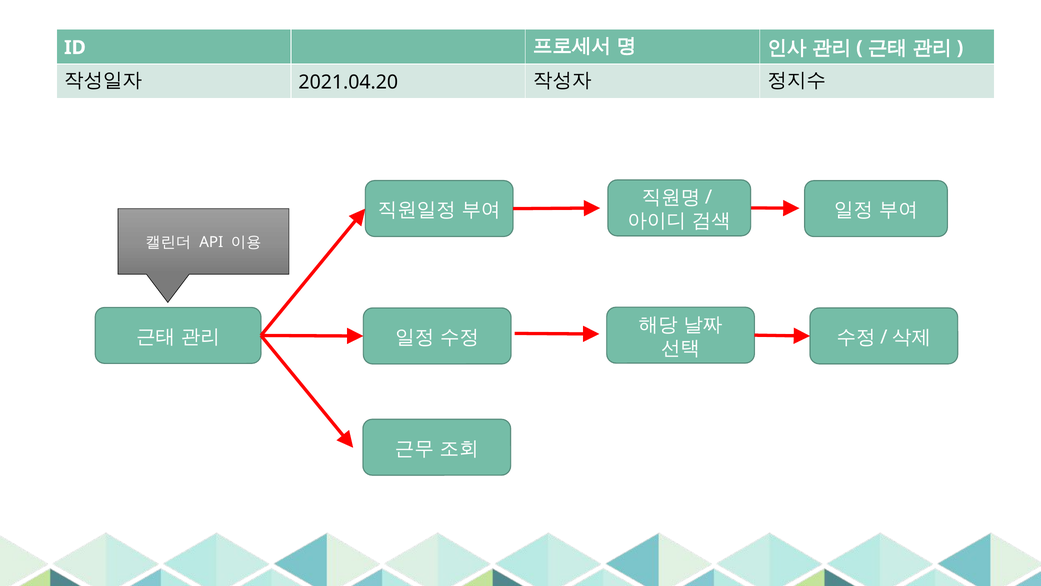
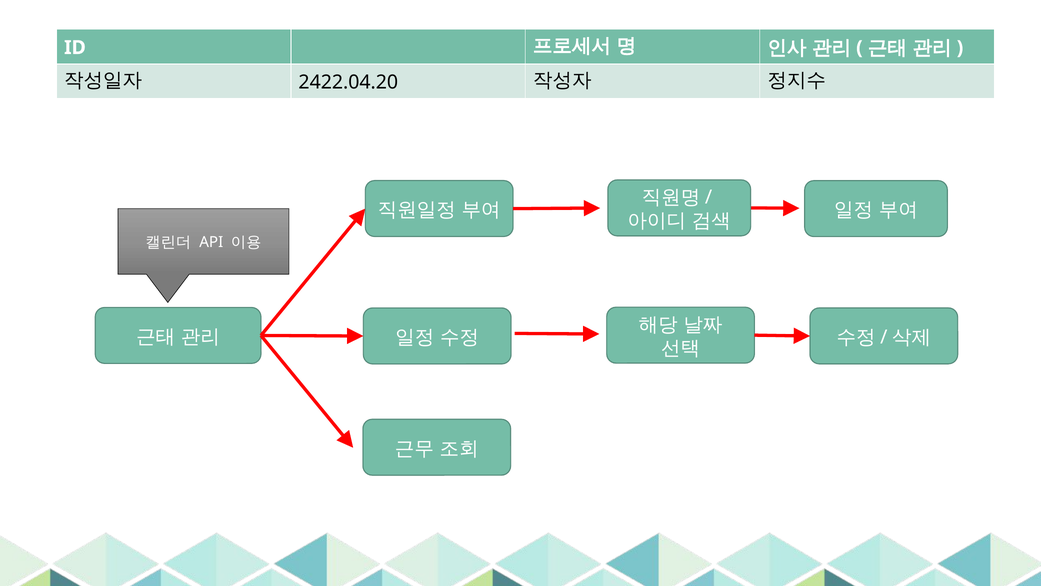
2021.04.20: 2021.04.20 -> 2422.04.20
